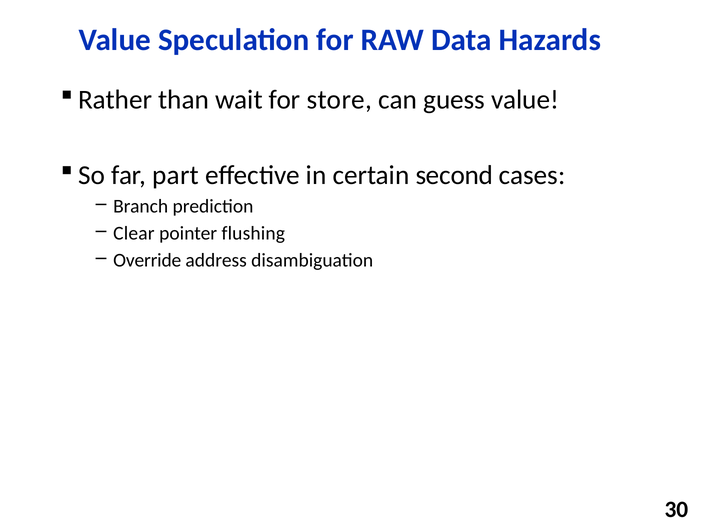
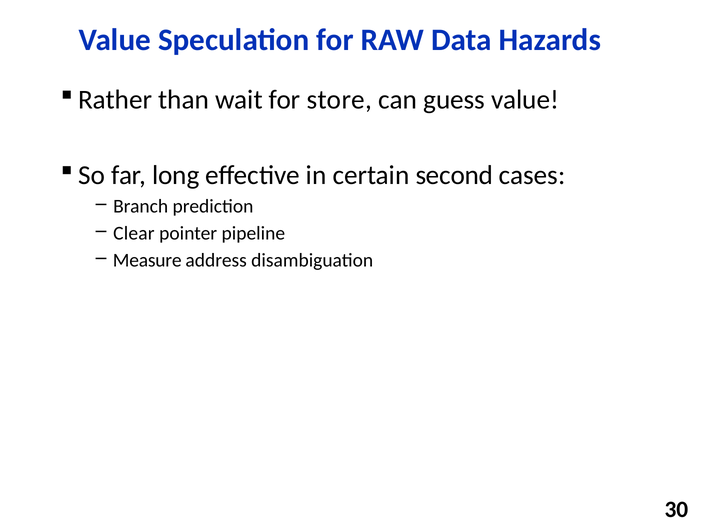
part: part -> long
flushing: flushing -> pipeline
Override: Override -> Measure
